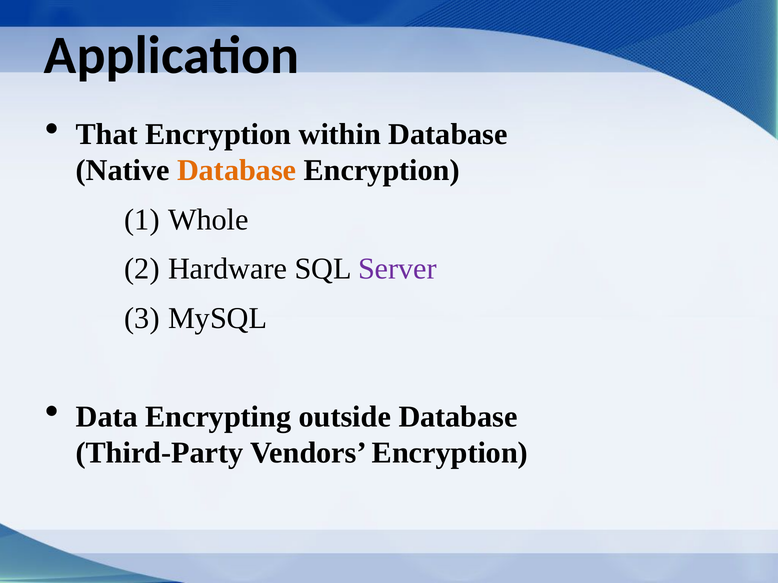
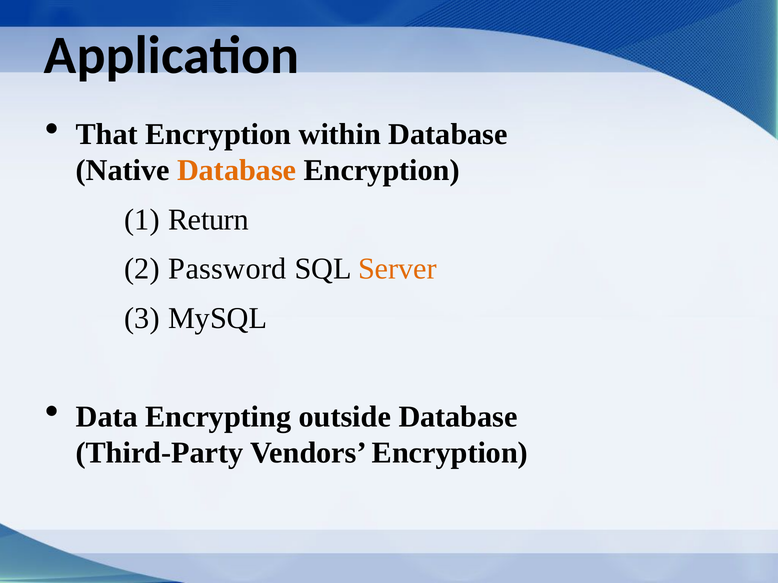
Whole: Whole -> Return
Hardware: Hardware -> Password
Server colour: purple -> orange
